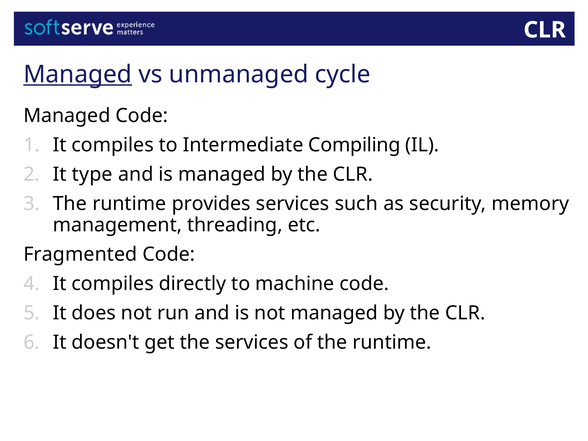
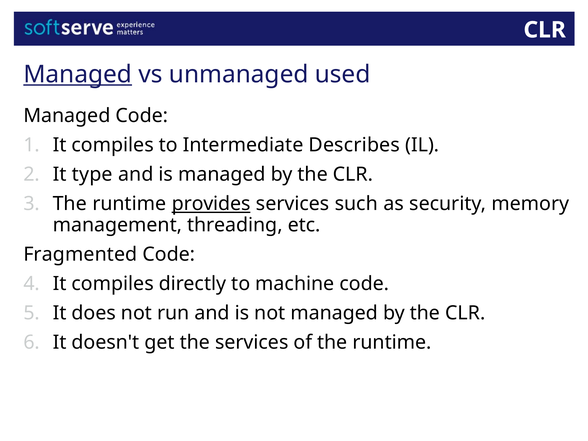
cycle: cycle -> used
Compiling: Compiling -> Describes
provides underline: none -> present
